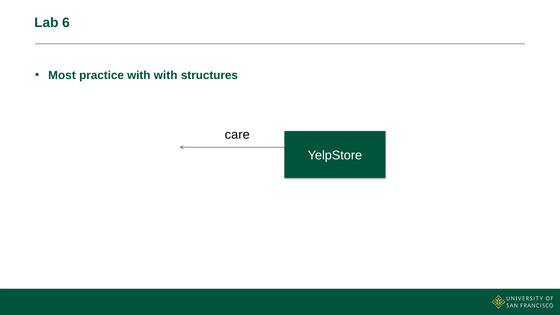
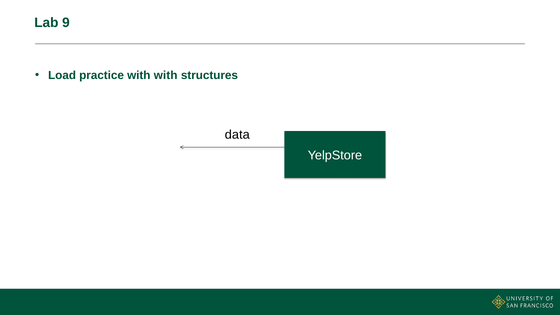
6: 6 -> 9
Most: Most -> Load
care: care -> data
